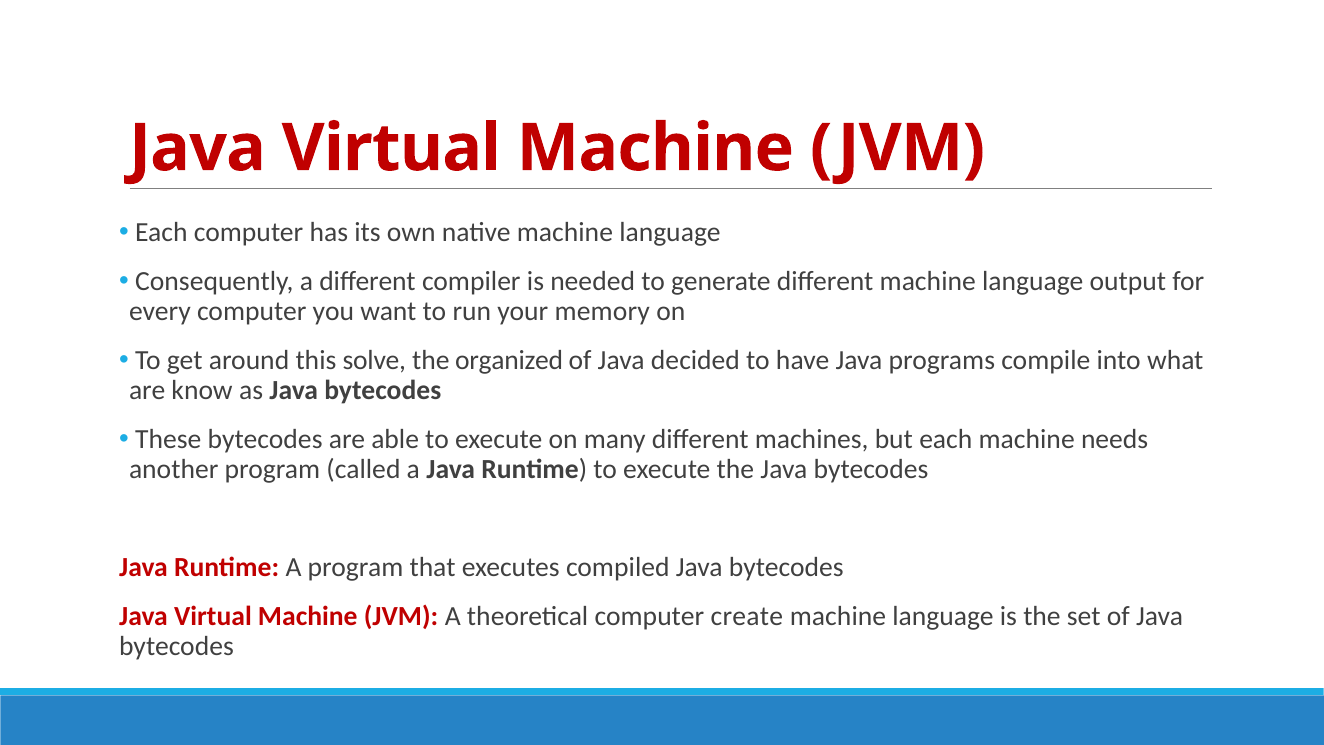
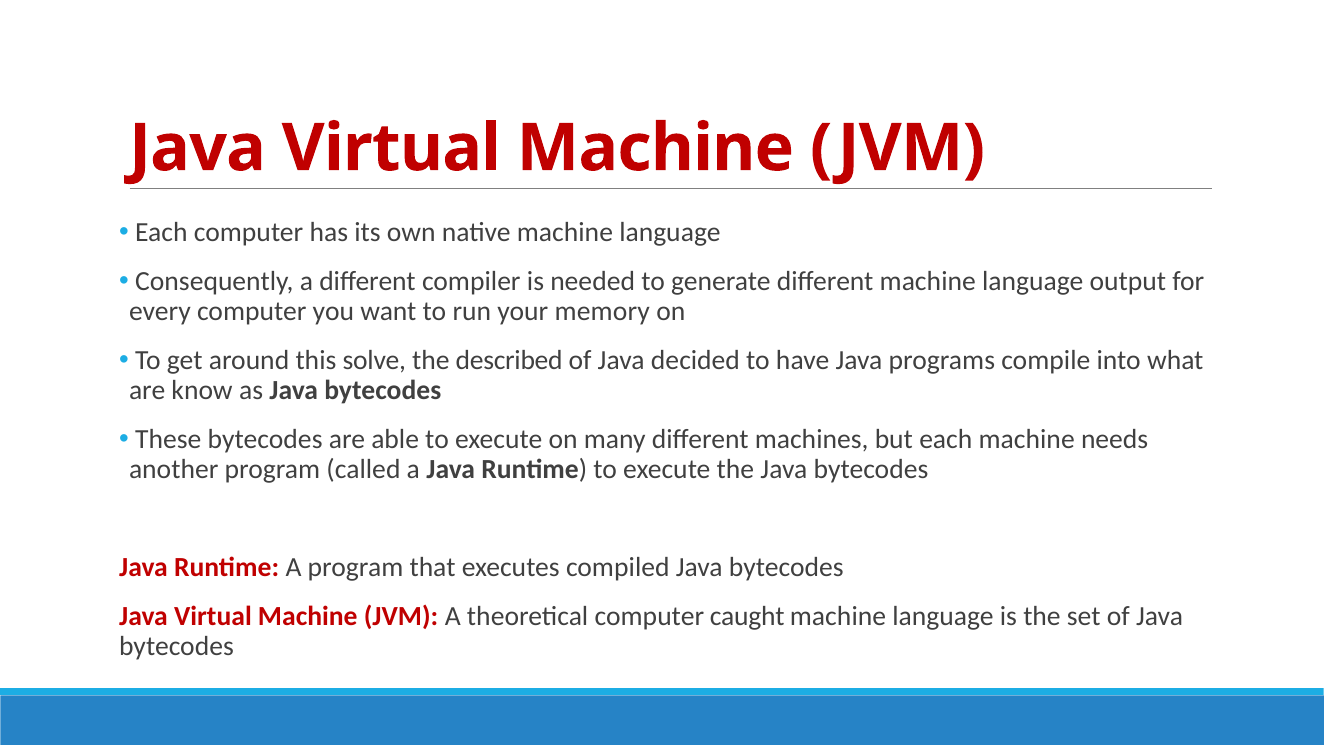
organized: organized -> described
create: create -> caught
